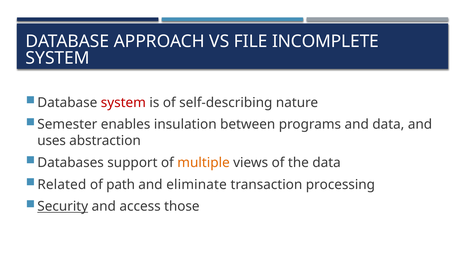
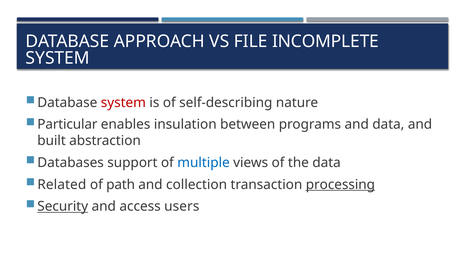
Semester: Semester -> Particular
uses: uses -> built
multiple colour: orange -> blue
eliminate: eliminate -> collection
processing underline: none -> present
those: those -> users
